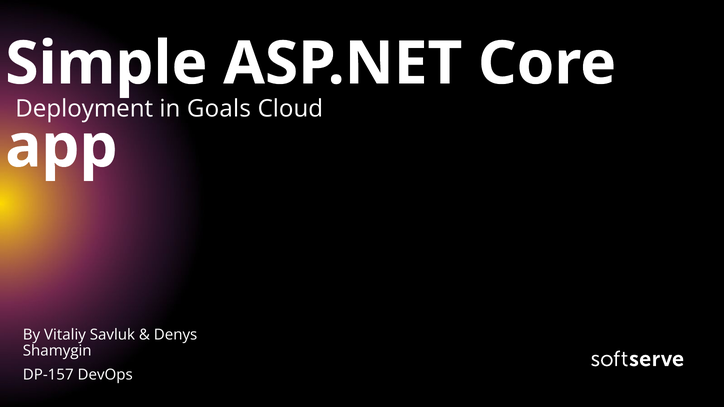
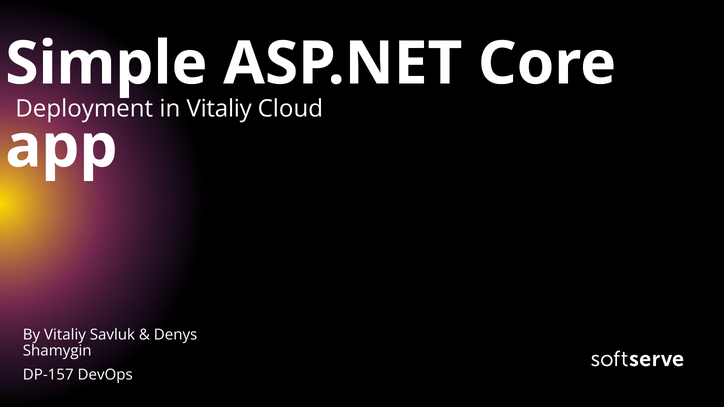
Goals at (219, 109): Goals -> Vitaliy
